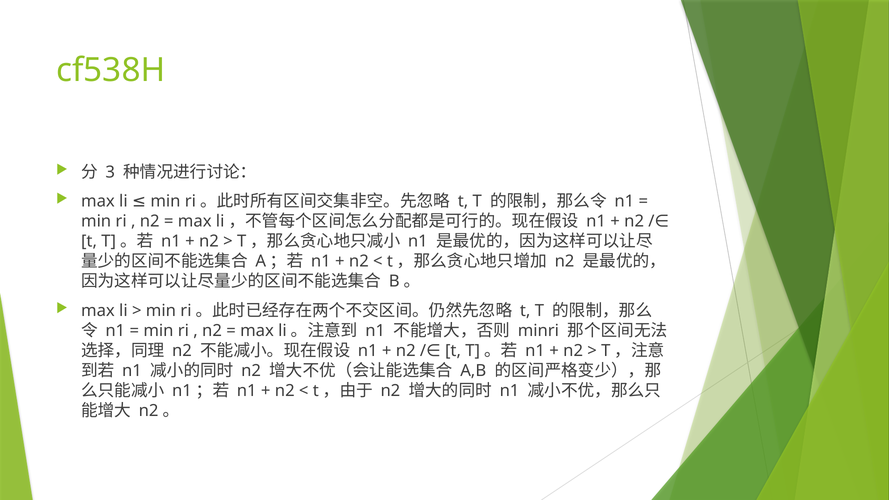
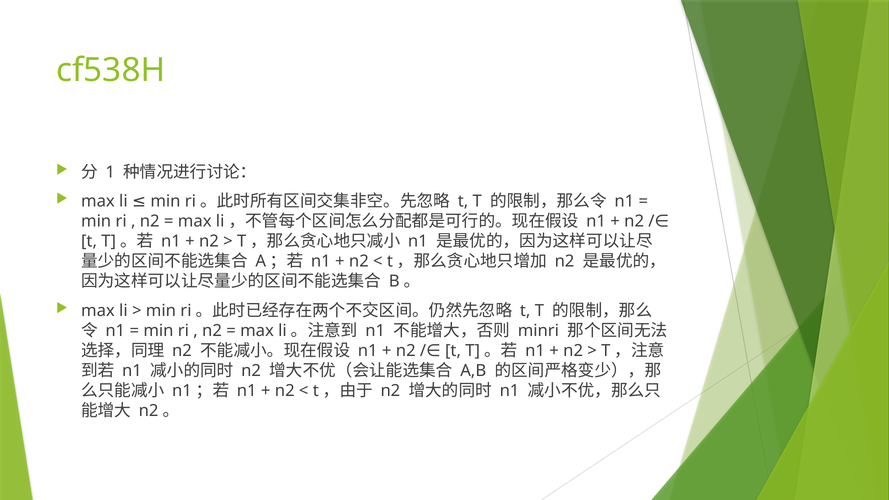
3: 3 -> 1
